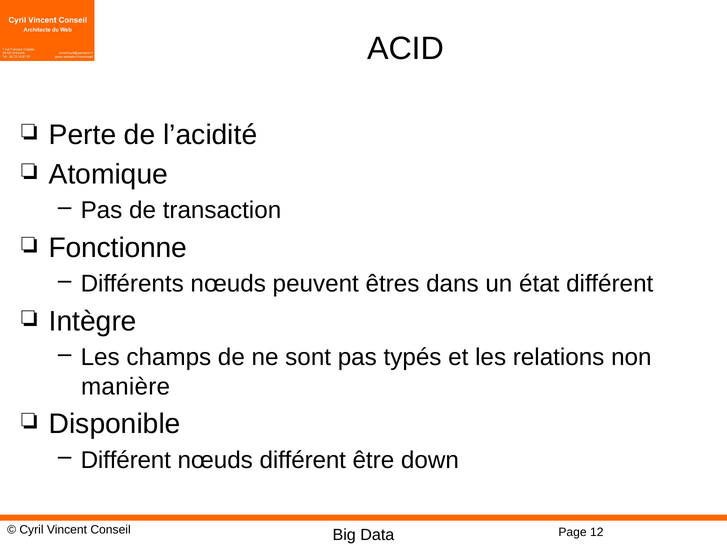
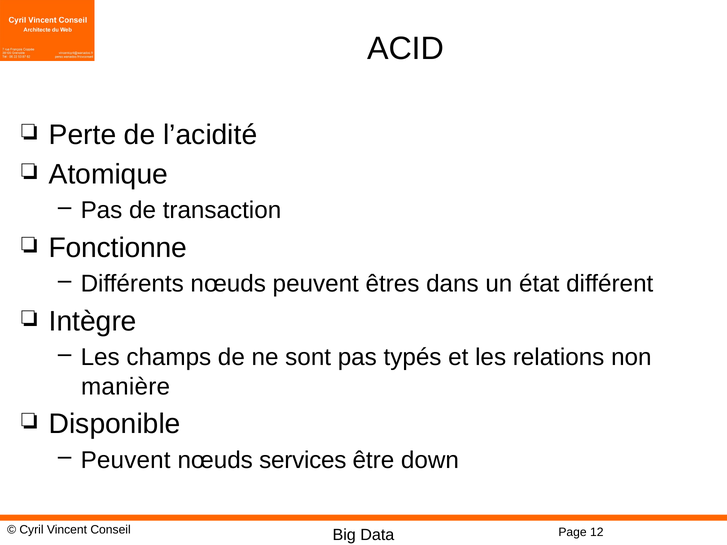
Différent at (126, 460): Différent -> Peuvent
nœuds différent: différent -> services
